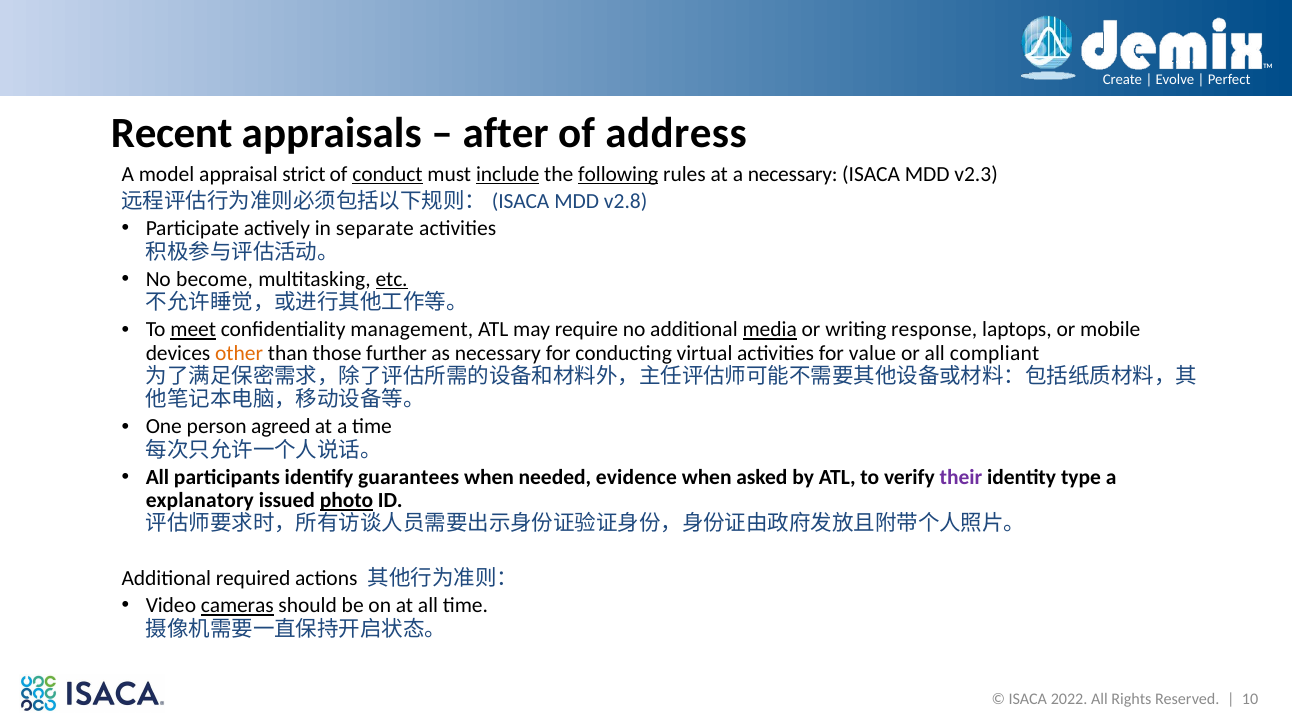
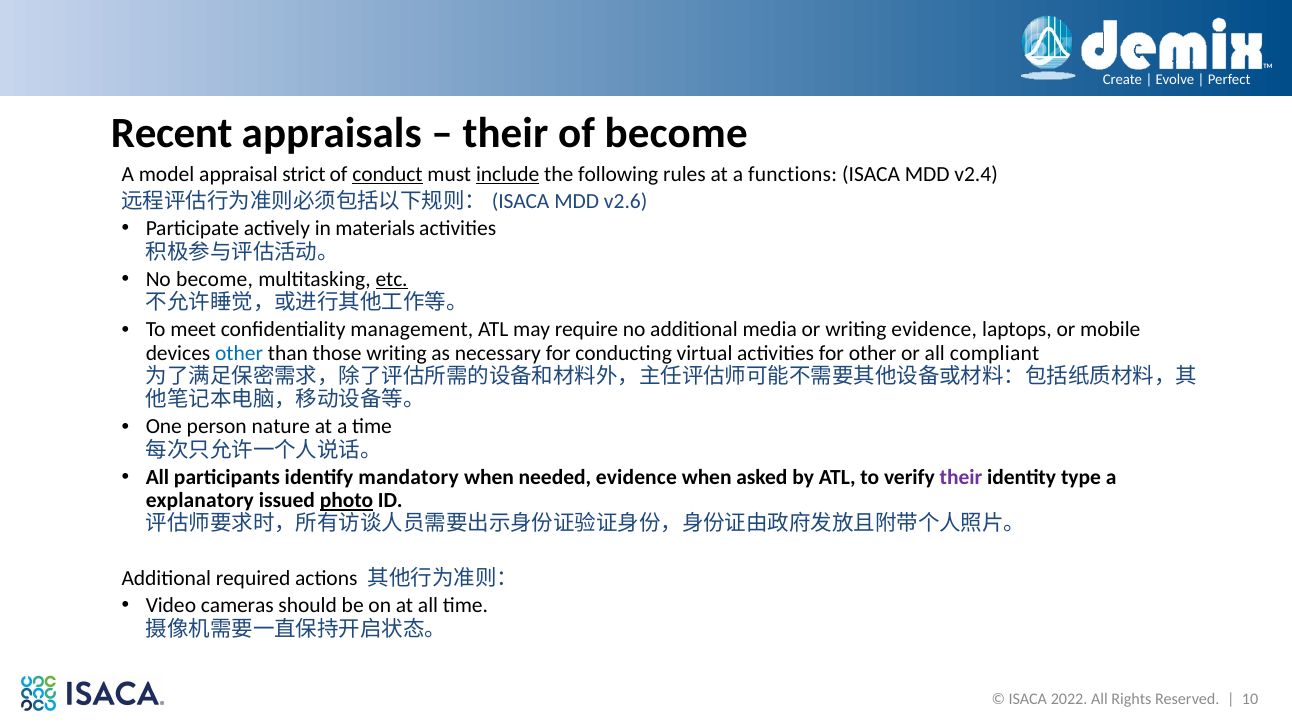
after at (506, 133): after -> their
of address: address -> become
following underline: present -> none
a necessary: necessary -> functions
v2.3: v2.3 -> v2.4
v2.8: v2.8 -> v2.6
separate: separate -> materials
meet underline: present -> none
media underline: present -> none
writing response: response -> evidence
other at (239, 353) colour: orange -> blue
those further: further -> writing
for value: value -> other
agreed: agreed -> nature
guarantees: guarantees -> mandatory
cameras underline: present -> none
